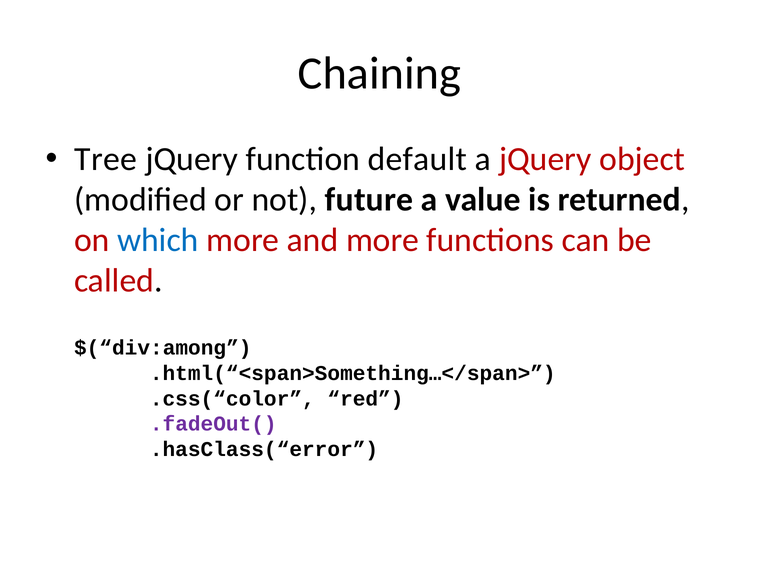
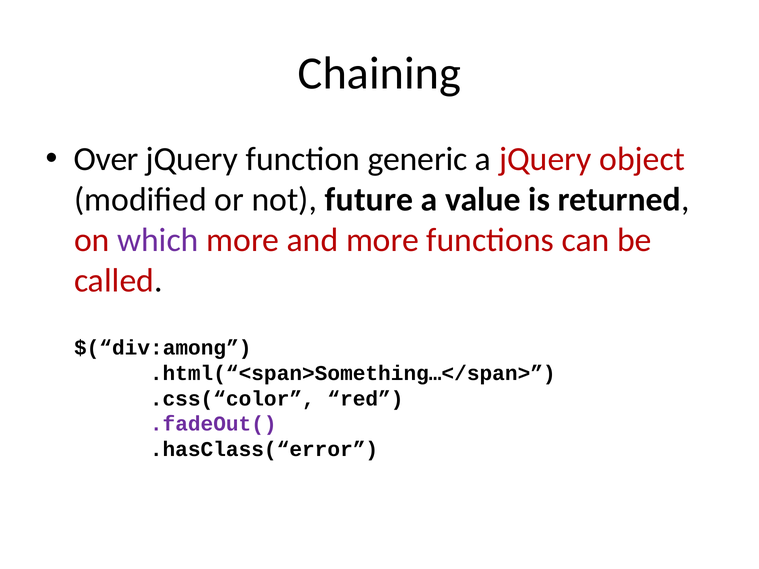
Tree: Tree -> Over
default: default -> generic
which colour: blue -> purple
